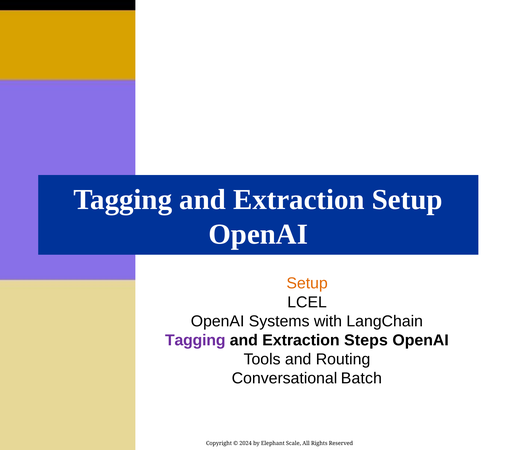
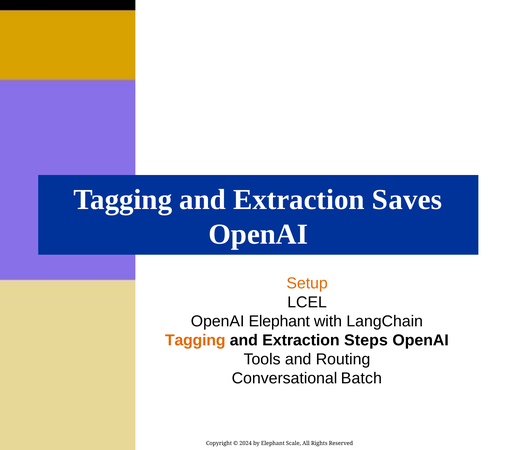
Extraction Setup: Setup -> Saves
OpenAI Systems: Systems -> Elephant
Tagging at (195, 340) colour: purple -> orange
